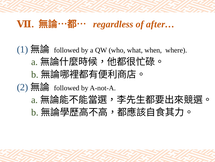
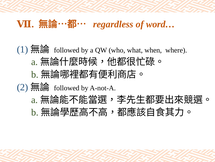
after…: after… -> word…
